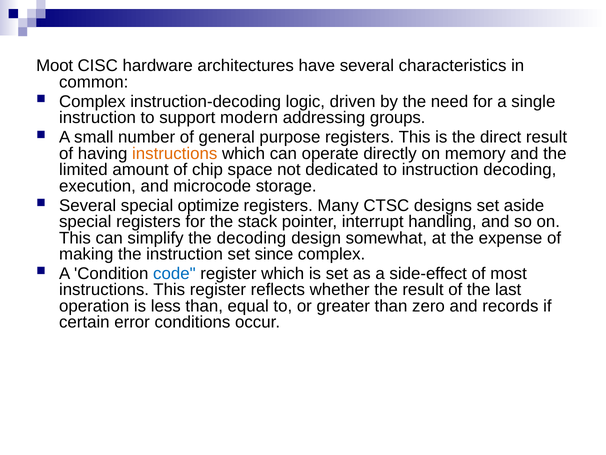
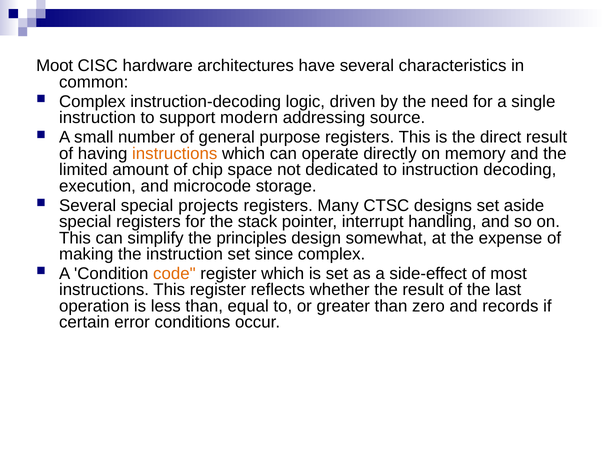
groups: groups -> source
optimize: optimize -> projects
the decoding: decoding -> principles
code colour: blue -> orange
